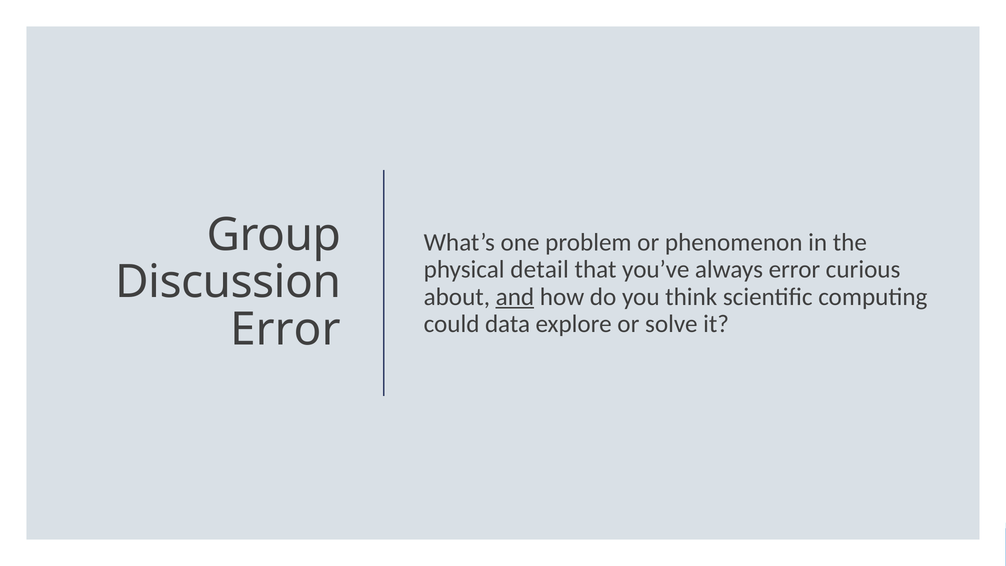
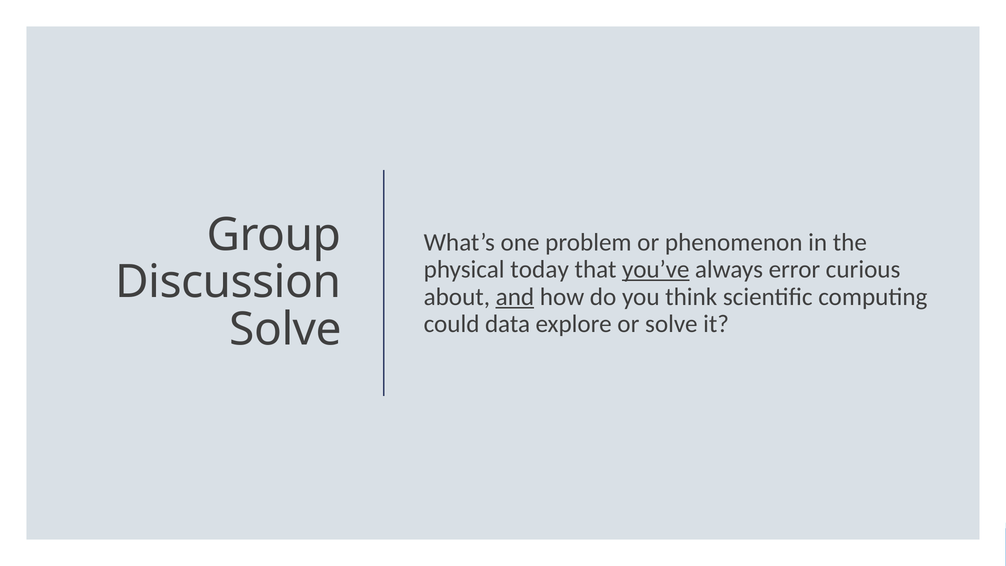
detail: detail -> today
you’ve underline: none -> present
Error at (285, 329): Error -> Solve
